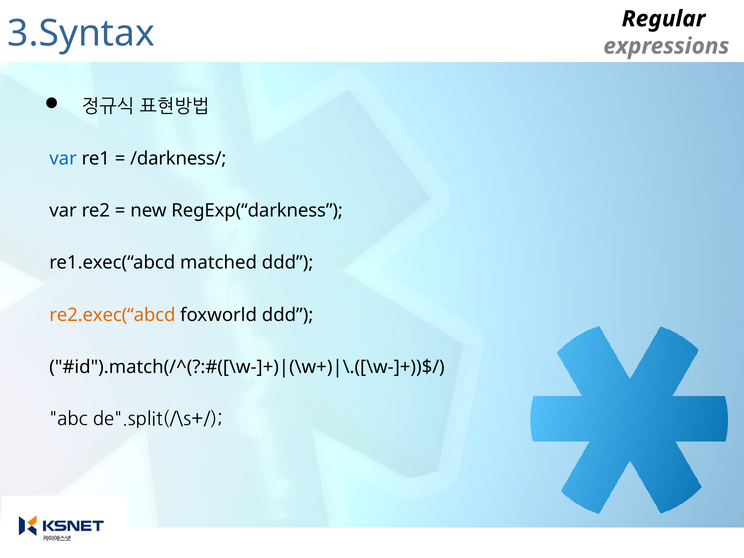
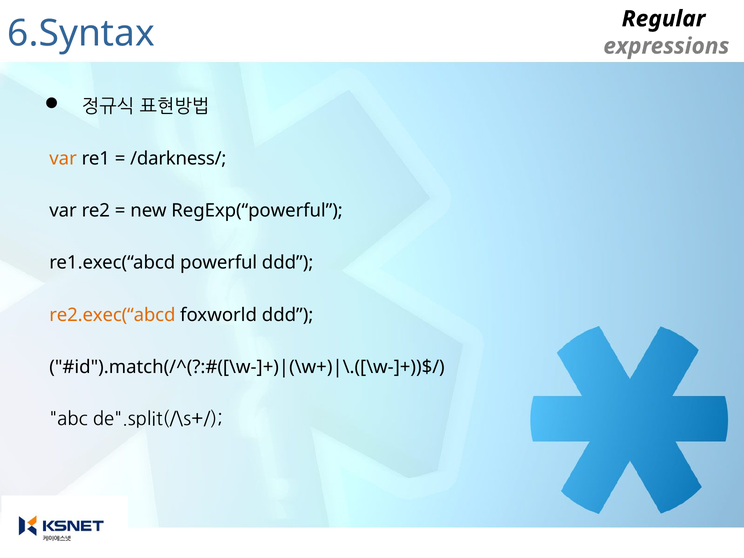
3.Syntax: 3.Syntax -> 6.Syntax
var at (63, 159) colour: blue -> orange
RegExp(“darkness: RegExp(“darkness -> RegExp(“powerful
matched: matched -> powerful
